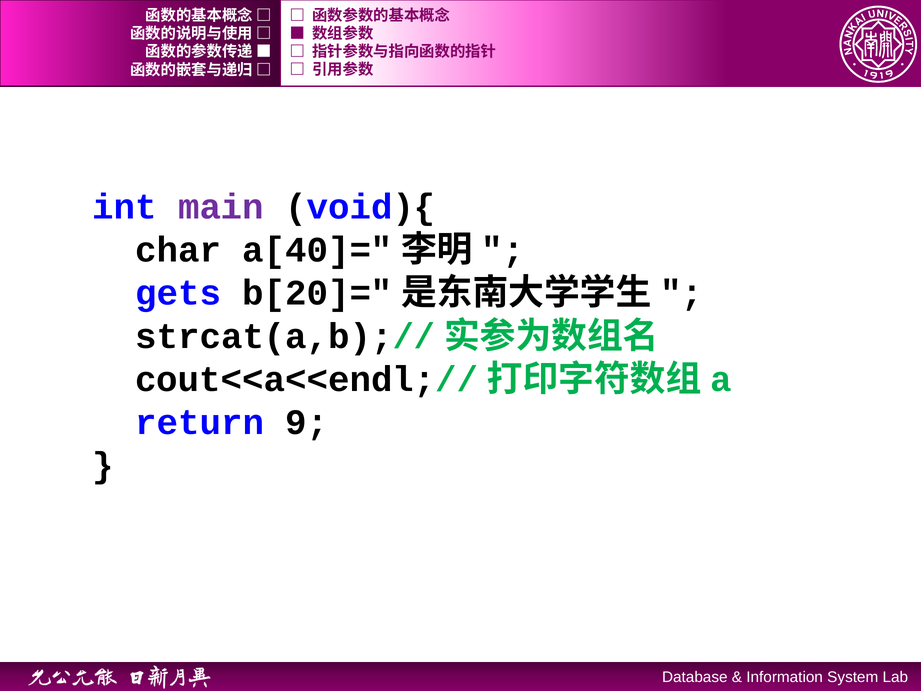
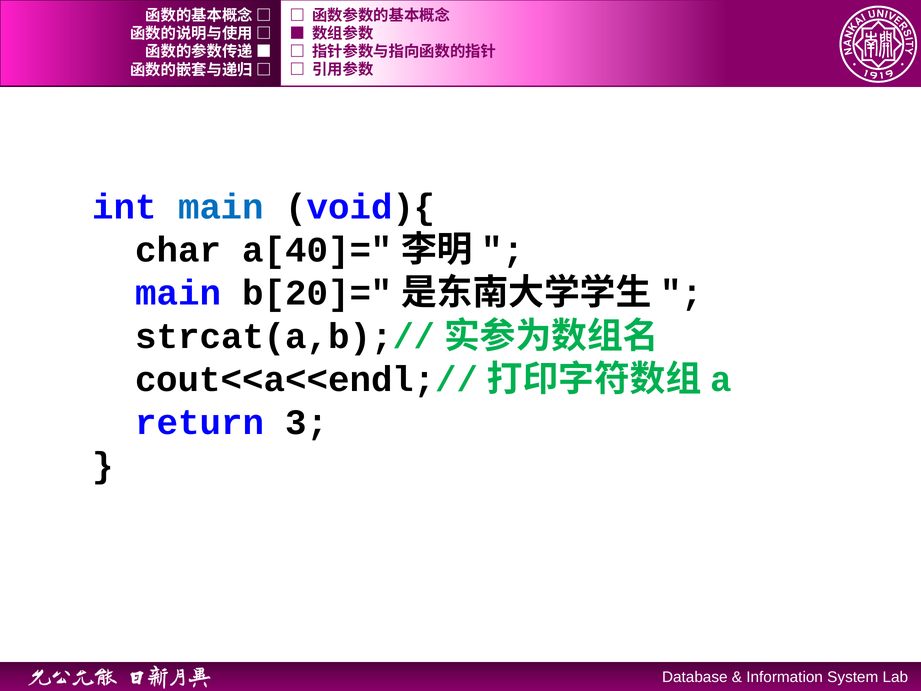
main at (221, 207) colour: purple -> blue
gets at (178, 293): gets -> main
9: 9 -> 3
